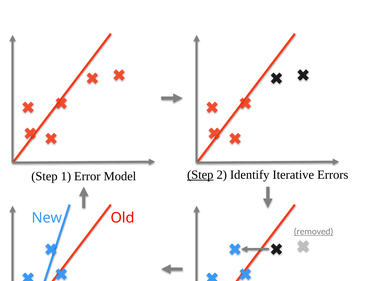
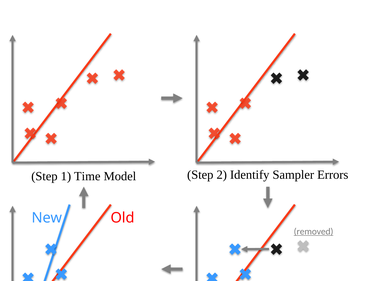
Error: Error -> Time
Step at (200, 174) underline: present -> none
Iterative: Iterative -> Sampler
